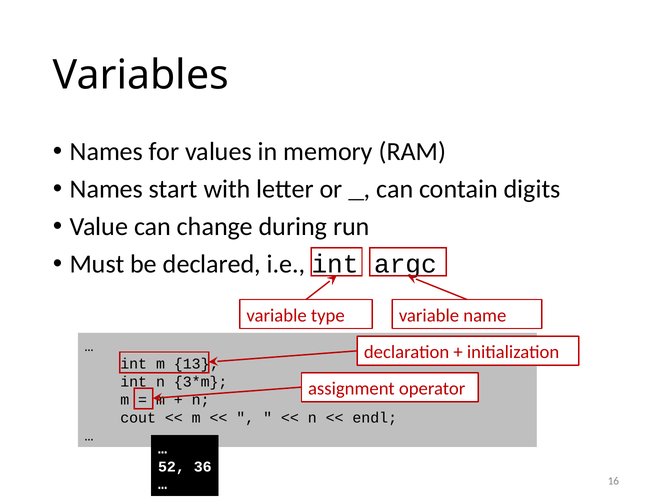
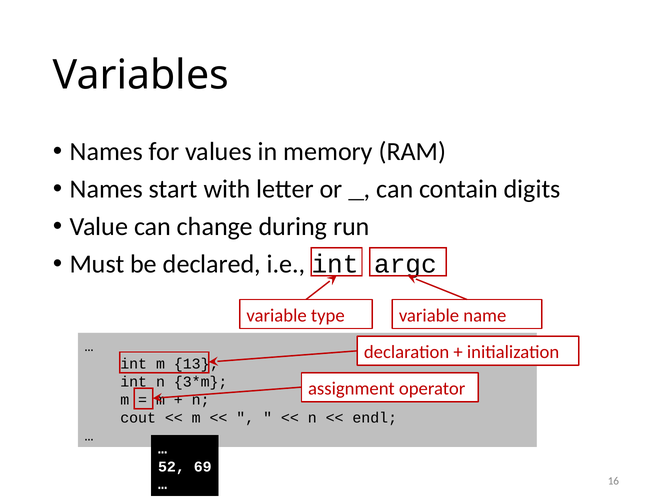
36: 36 -> 69
